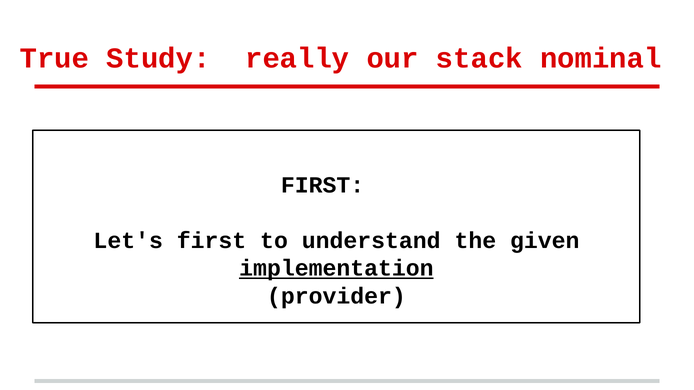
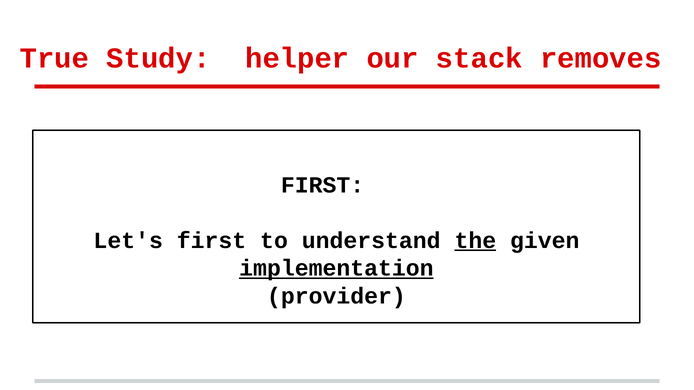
really: really -> helper
nominal: nominal -> removes
the underline: none -> present
